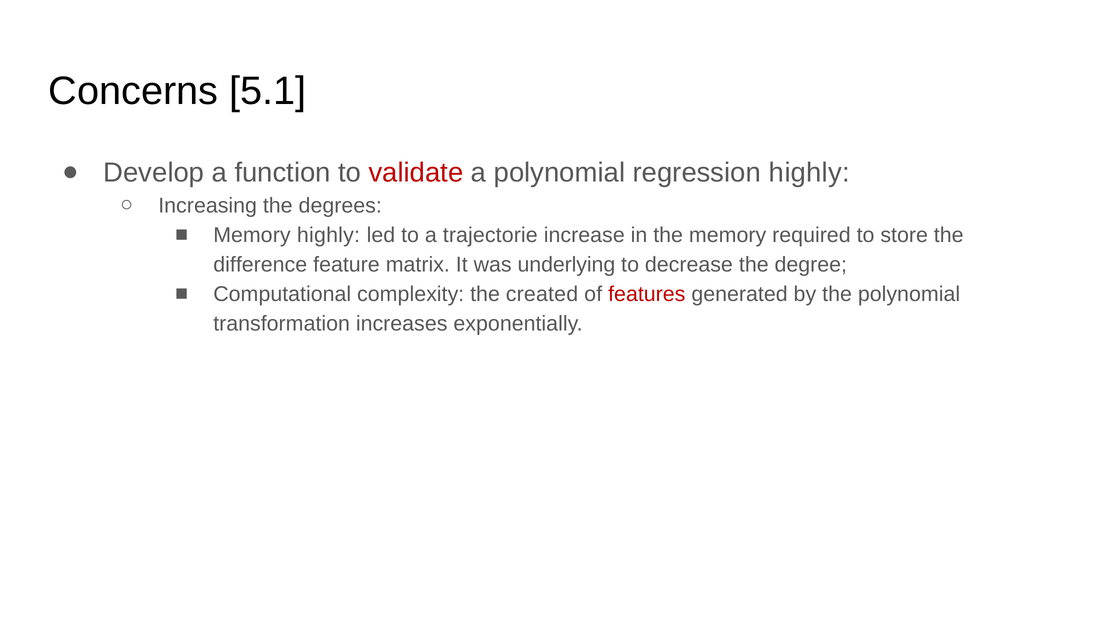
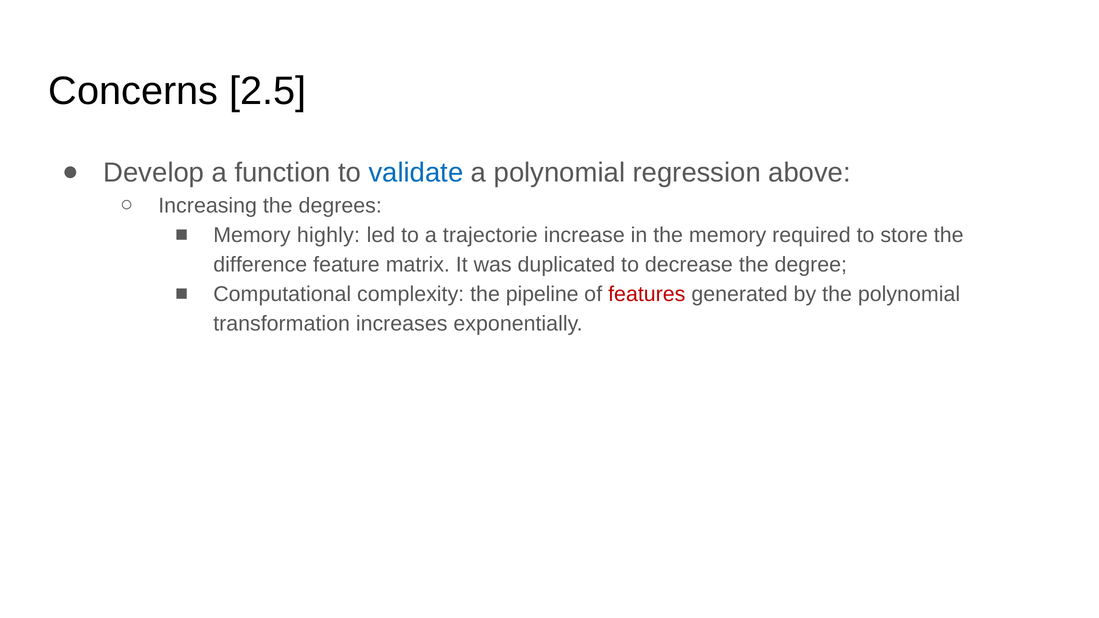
5.1: 5.1 -> 2.5
validate colour: red -> blue
regression highly: highly -> above
underlying: underlying -> duplicated
created: created -> pipeline
